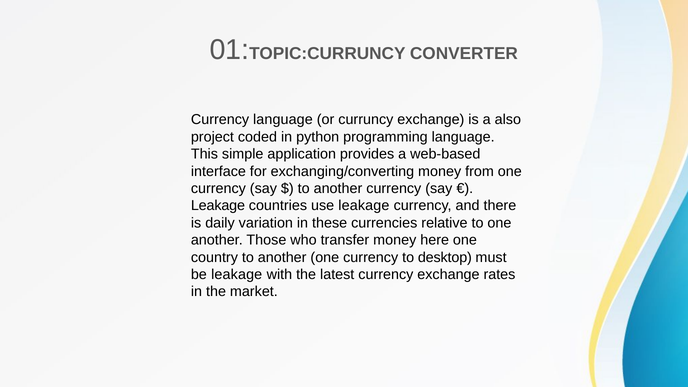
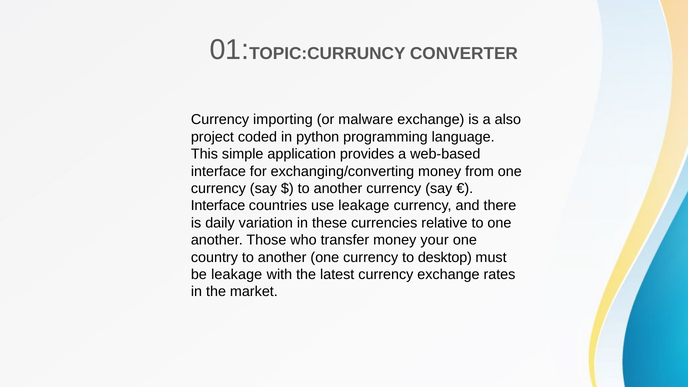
Currency language: language -> importing
curruncy: curruncy -> malware
Leakage at (218, 206): Leakage -> Interface
here: here -> your
